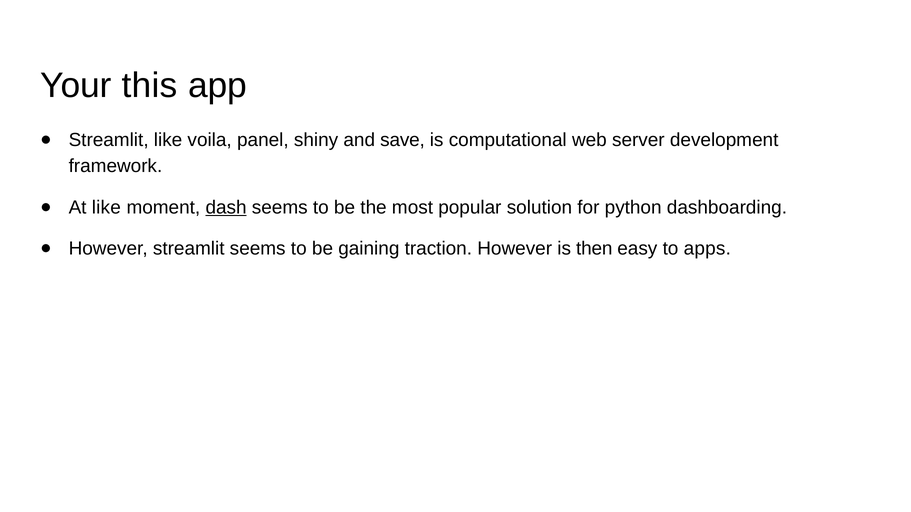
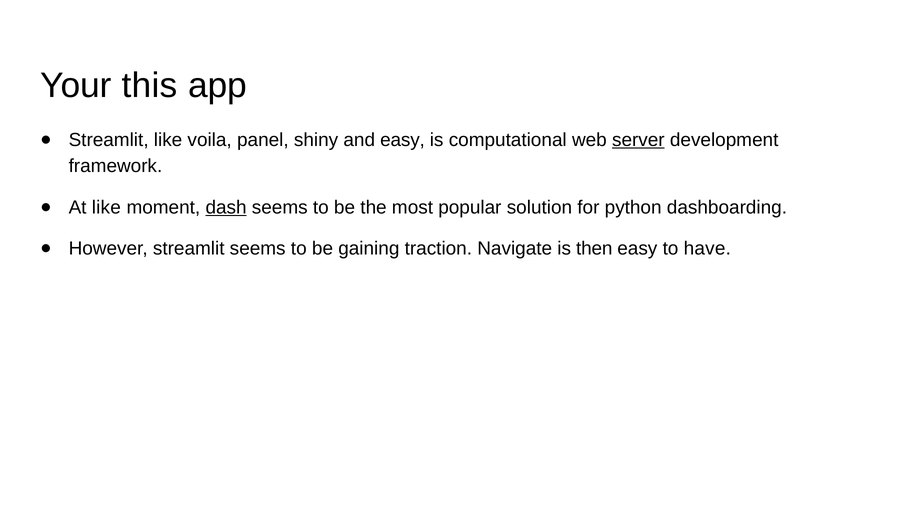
and save: save -> easy
server underline: none -> present
traction However: However -> Navigate
apps: apps -> have
